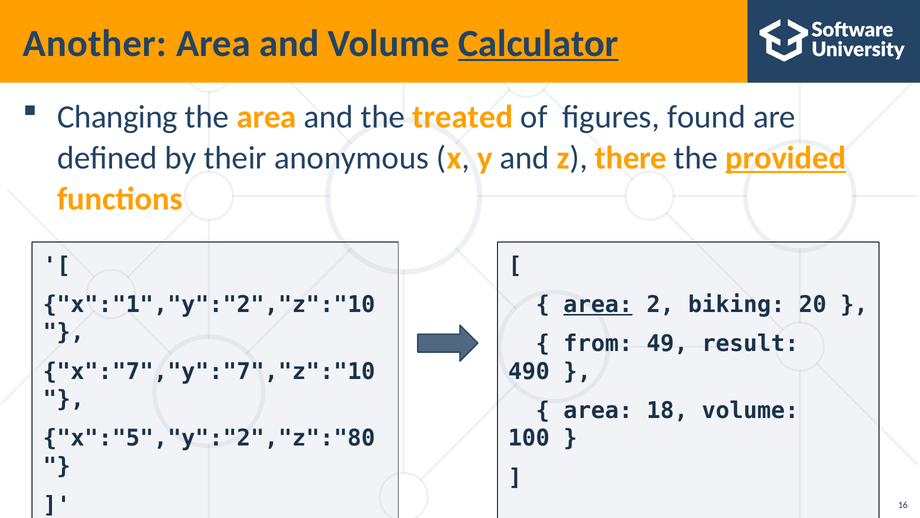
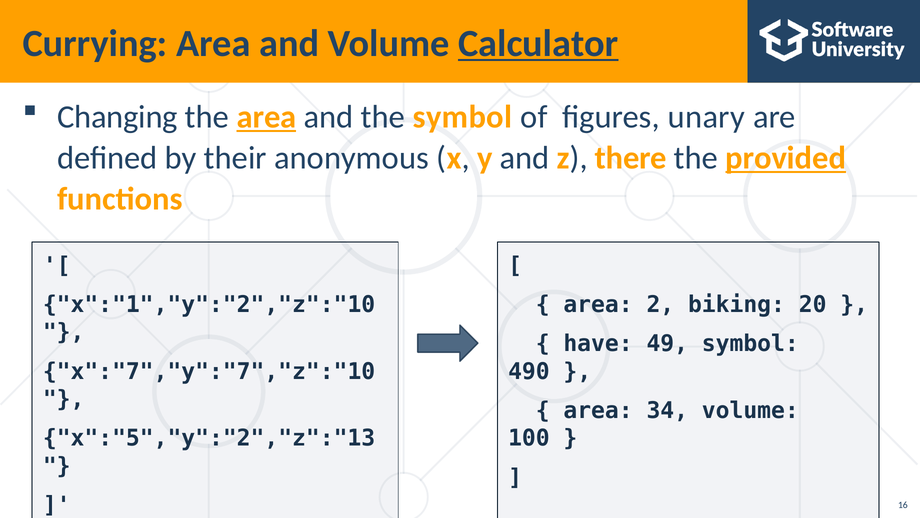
Another: Another -> Currying
area at (266, 117) underline: none -> present
the treated: treated -> symbol
found: found -> unary
area at (598, 304) underline: present -> none
from: from -> have
49 result: result -> symbol
18: 18 -> 34
x":"5","y":"2","z":"80: x":"5","y":"2","z":"80 -> x":"5","y":"2","z":"13
